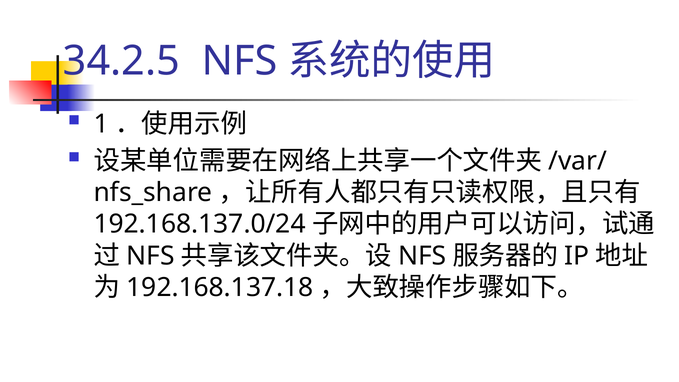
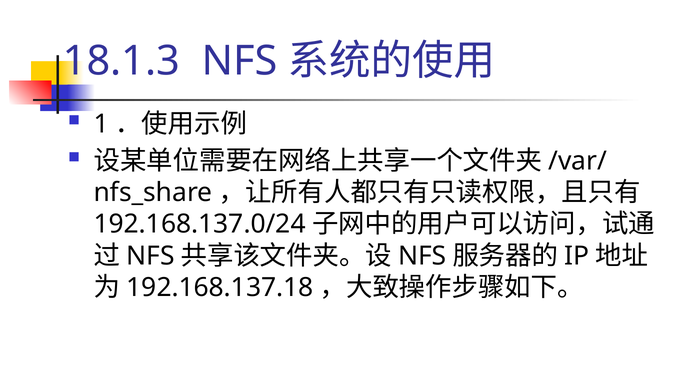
34.2.5: 34.2.5 -> 18.1.3
